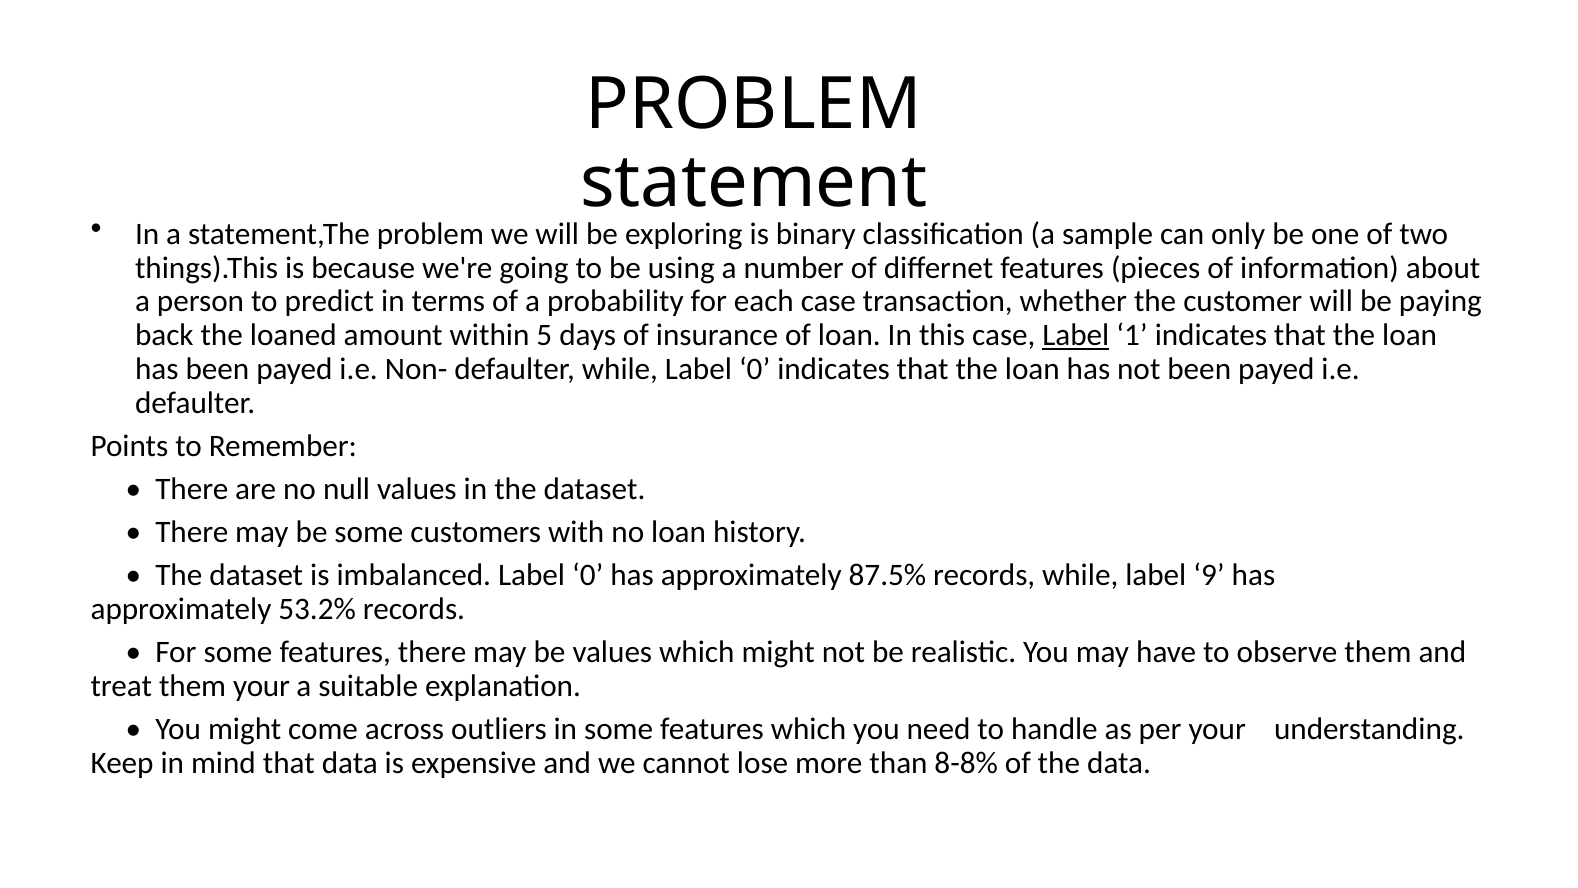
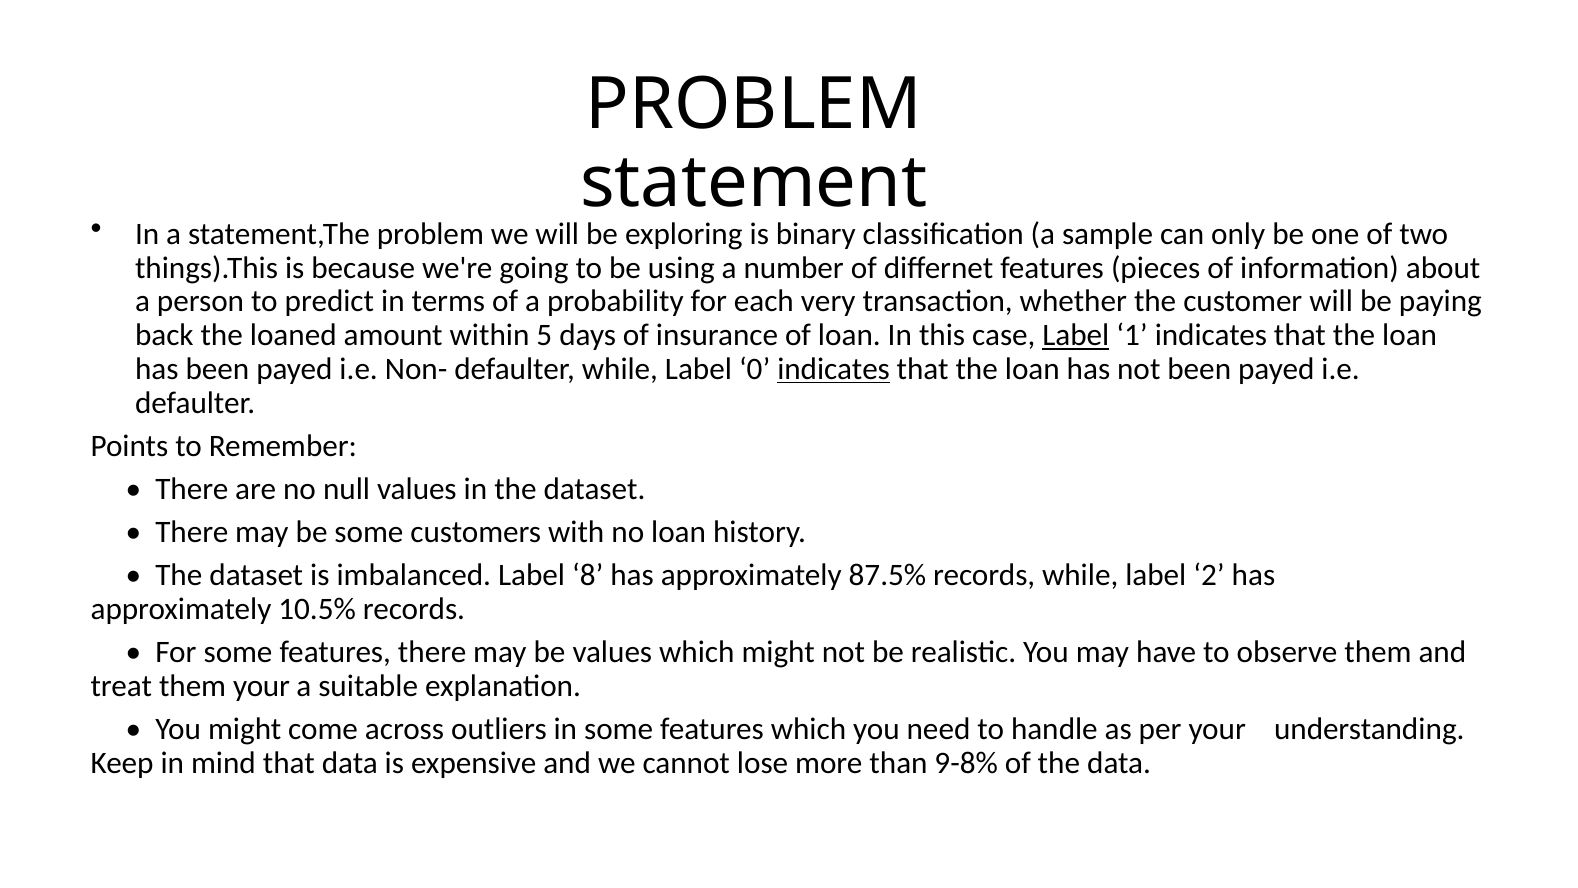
each case: case -> very
indicates at (834, 369) underline: none -> present
imbalanced Label 0: 0 -> 8
9: 9 -> 2
53.2%: 53.2% -> 10.5%
8-8%: 8-8% -> 9-8%
